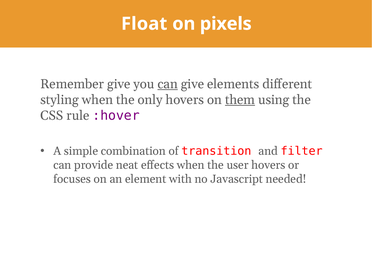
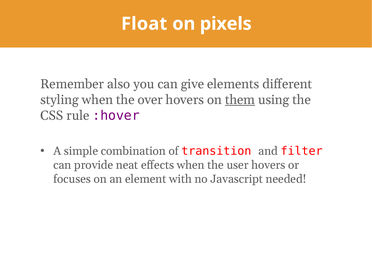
Remember give: give -> also
can at (168, 84) underline: present -> none
only: only -> over
